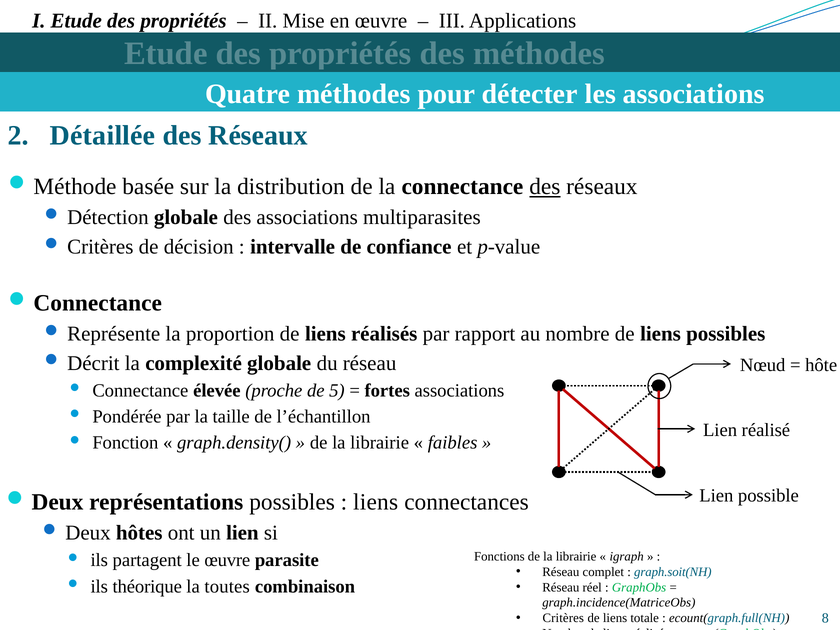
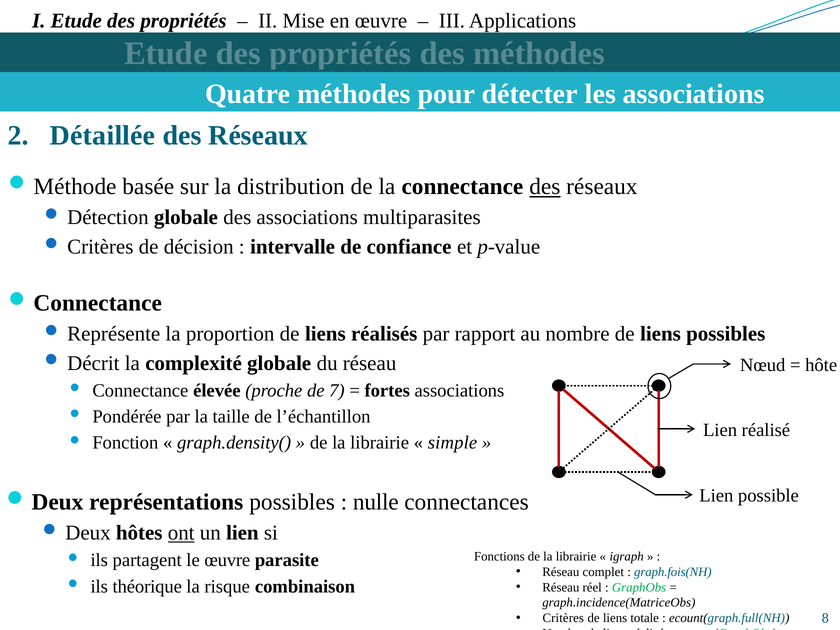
5: 5 -> 7
faibles: faibles -> simple
liens at (376, 502): liens -> nulle
ont underline: none -> present
graph.soit(NH: graph.soit(NH -> graph.fois(NH
toutes: toutes -> risque
